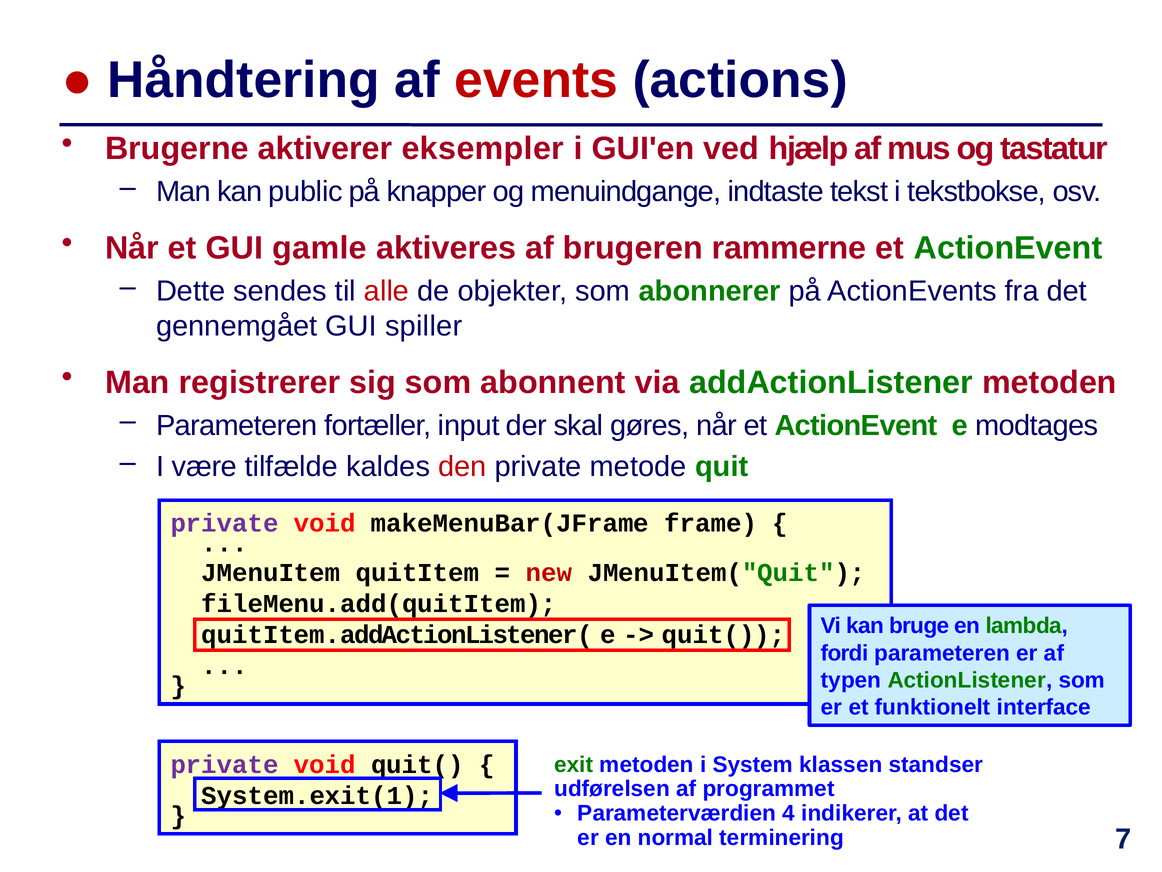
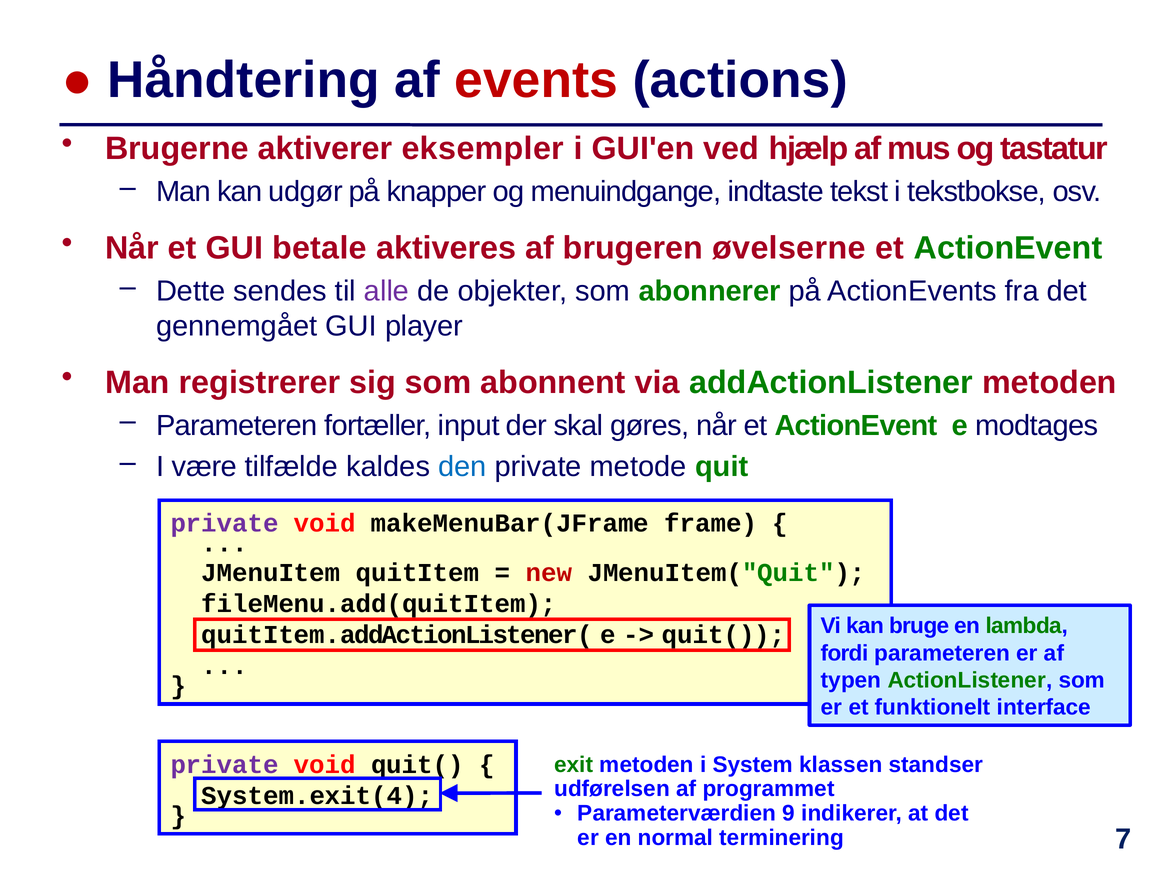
public: public -> udgør
gamle: gamle -> betale
rammerne: rammerne -> øvelserne
alle colour: red -> purple
spiller: spiller -> player
den colour: red -> blue
System.exit(1: System.exit(1 -> System.exit(4
4: 4 -> 9
